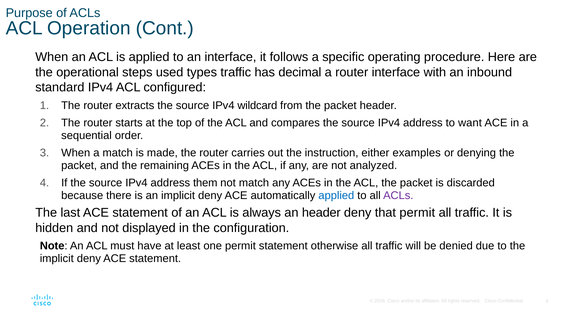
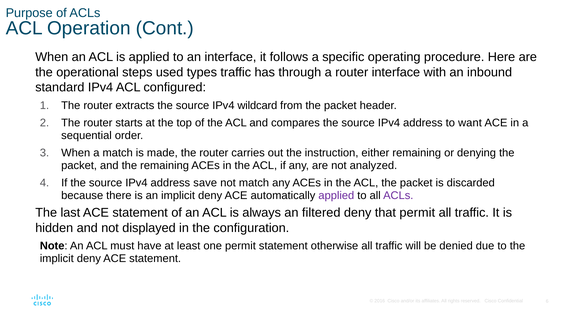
decimal: decimal -> through
either examples: examples -> remaining
them: them -> save
applied at (336, 195) colour: blue -> purple
an header: header -> filtered
